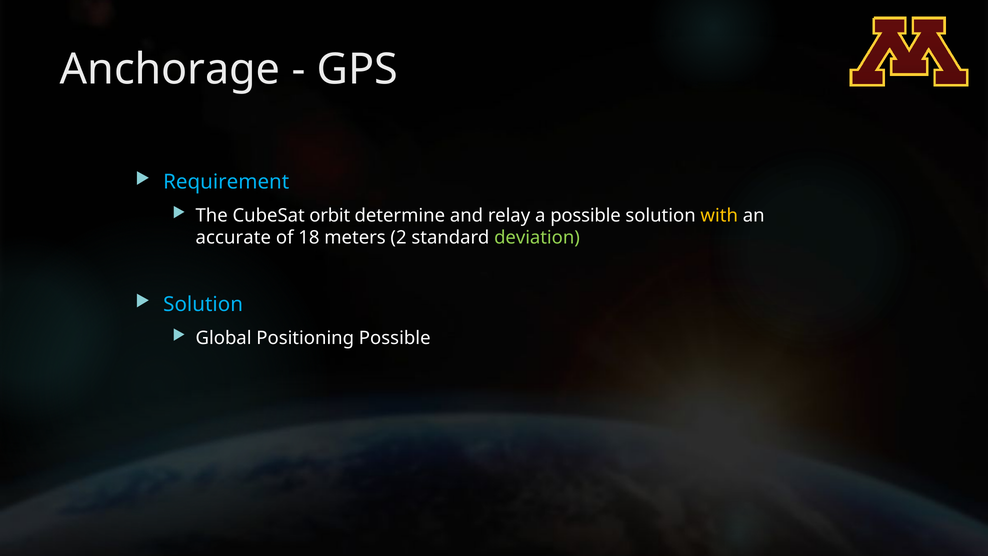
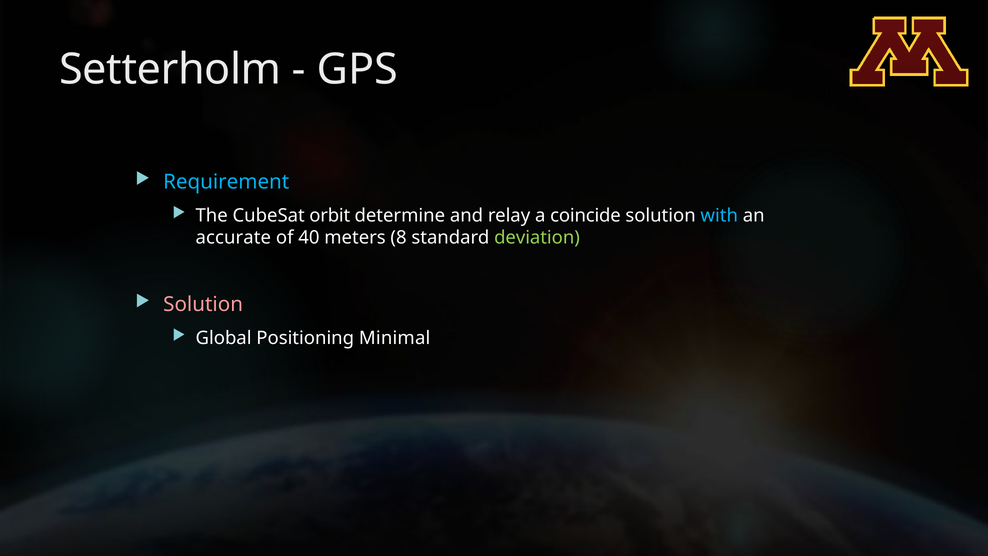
Anchorage: Anchorage -> Setterholm
a possible: possible -> coincide
with colour: yellow -> light blue
18: 18 -> 40
2: 2 -> 8
Solution at (203, 304) colour: light blue -> pink
Positioning Possible: Possible -> Minimal
